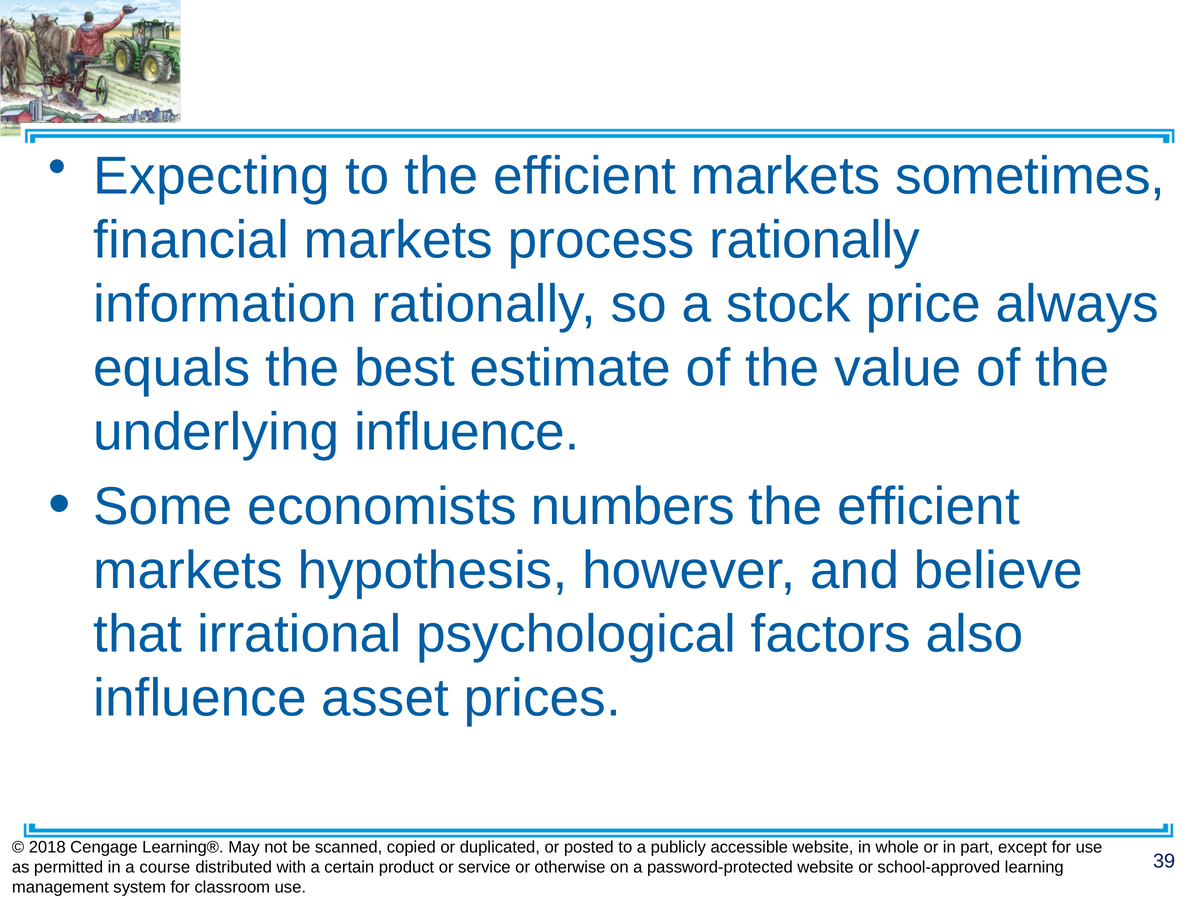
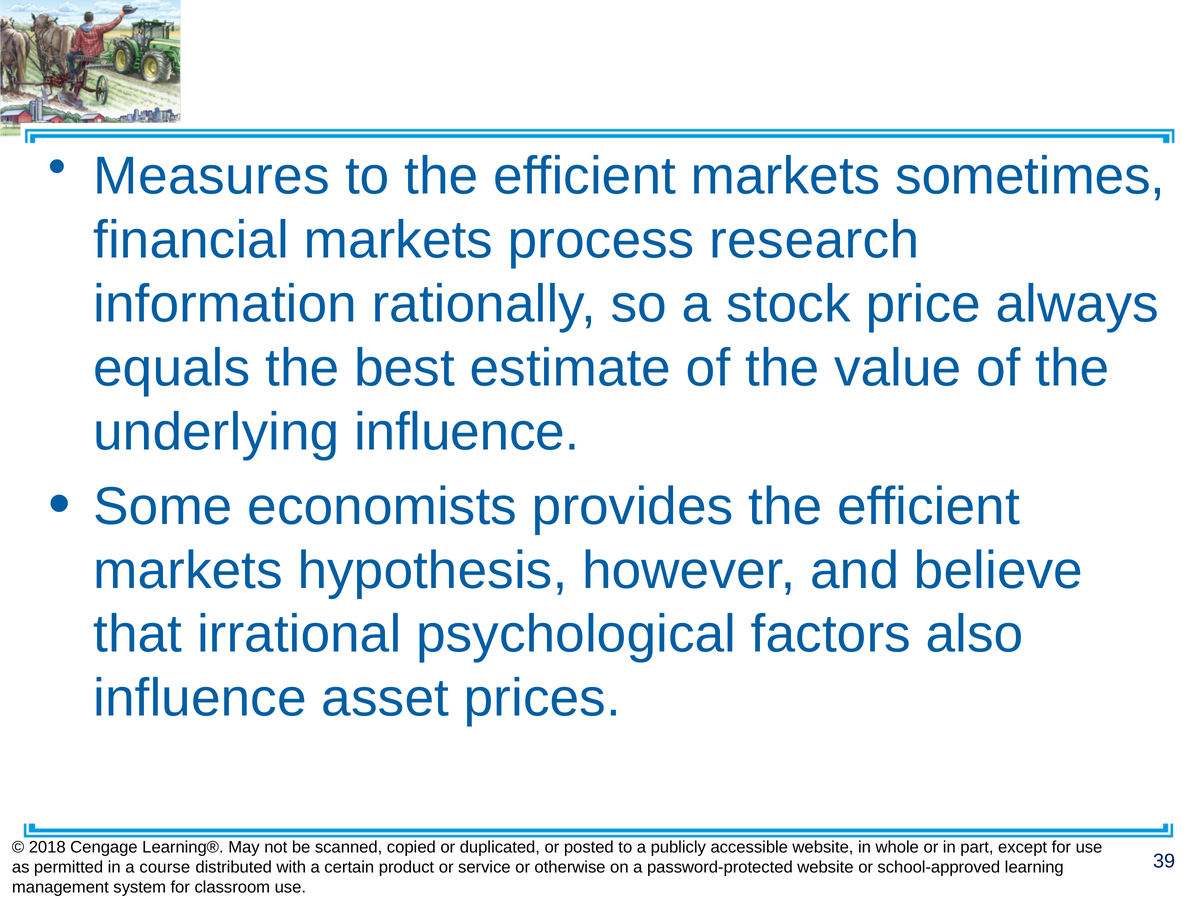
Expecting: Expecting -> Measures
process rationally: rationally -> research
numbers: numbers -> provides
